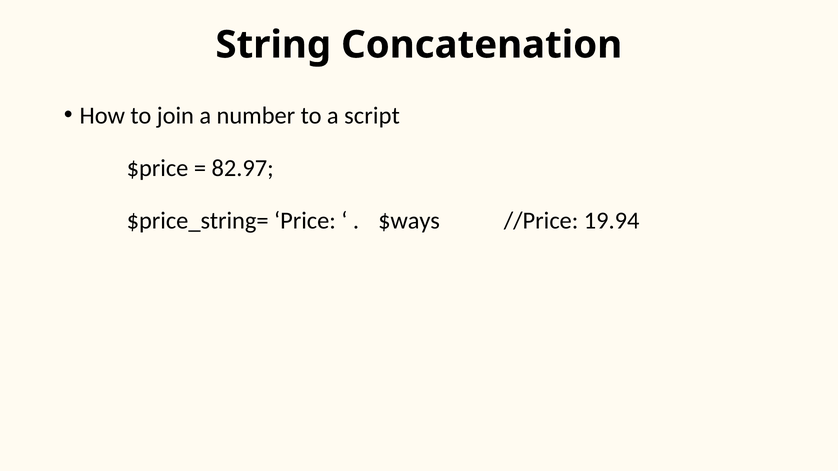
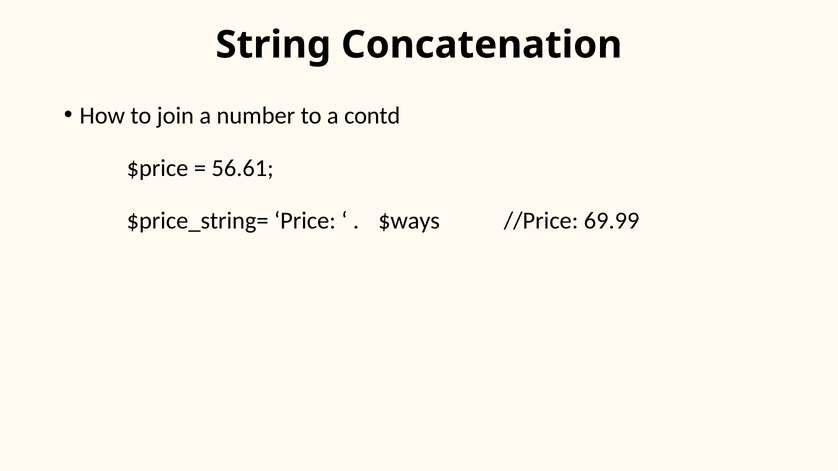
script: script -> contd
82.97: 82.97 -> 56.61
19.94: 19.94 -> 69.99
